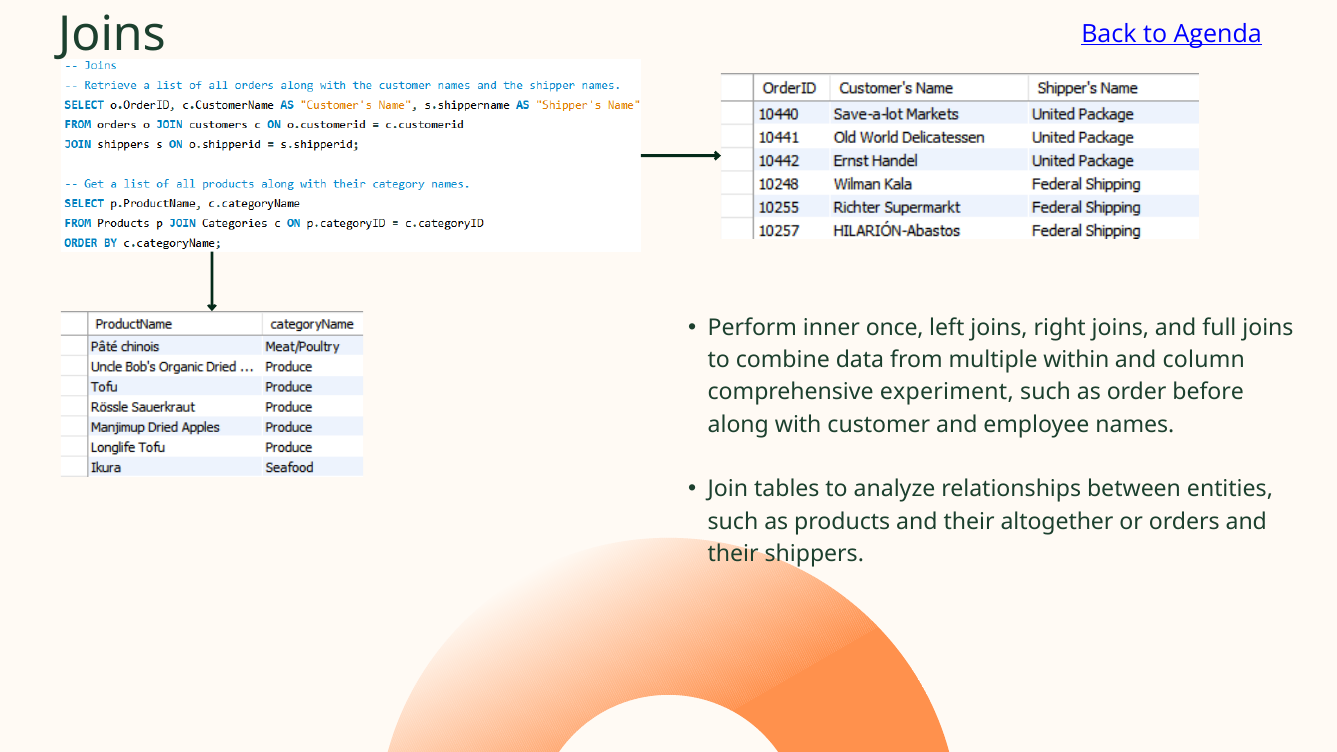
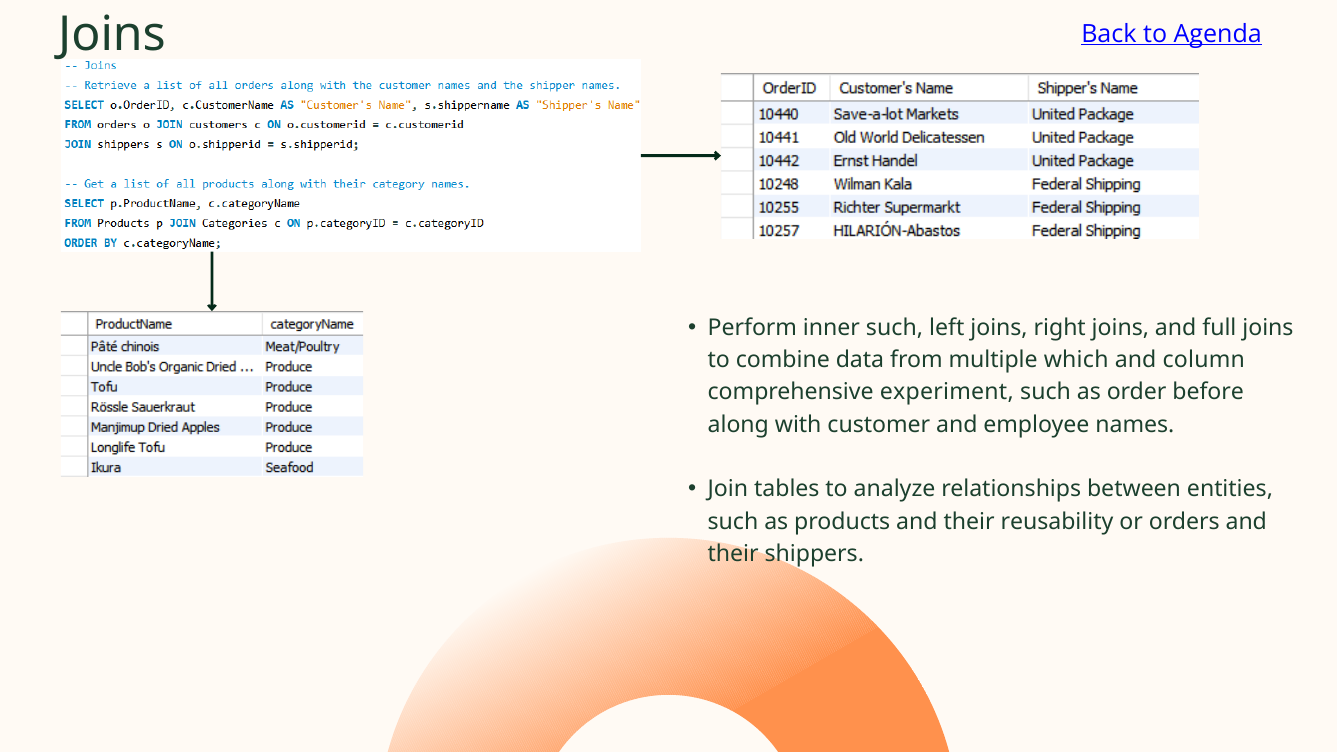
inner once: once -> such
within: within -> which
altogether: altogether -> reusability
